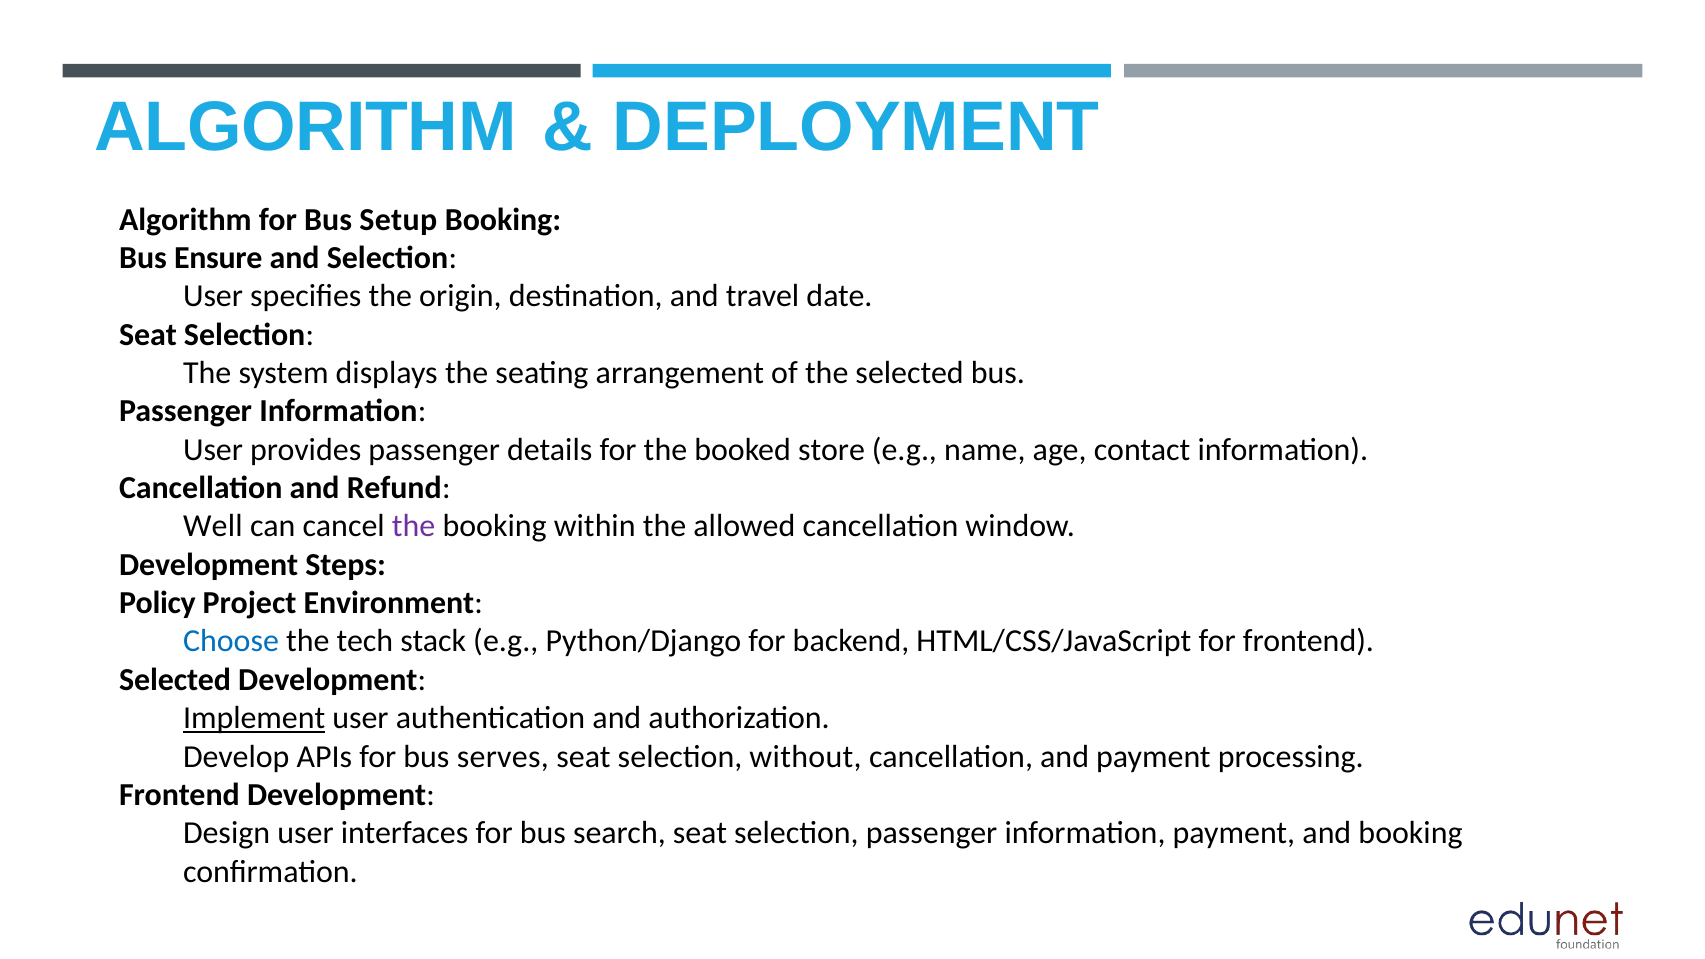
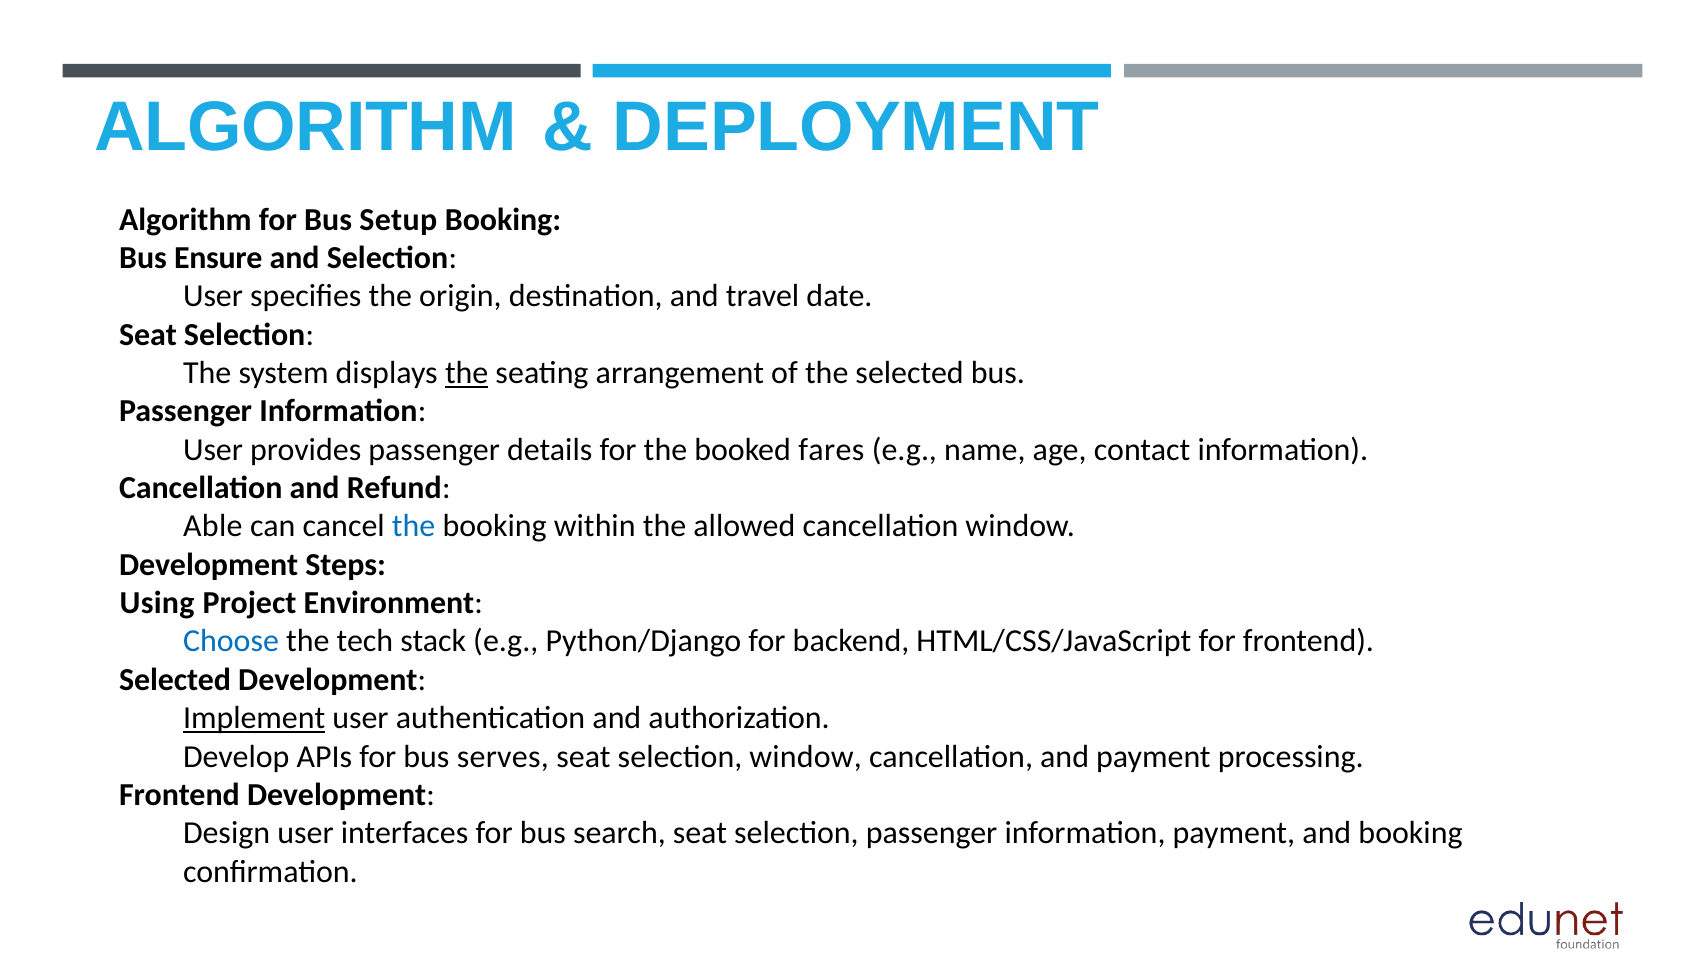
the at (467, 373) underline: none -> present
store: store -> fares
Well: Well -> Able
the at (414, 526) colour: purple -> blue
Policy: Policy -> Using
selection without: without -> window
